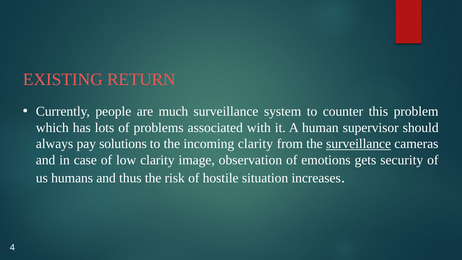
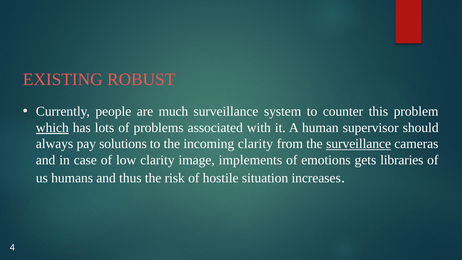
RETURN: RETURN -> ROBUST
which underline: none -> present
observation: observation -> implements
security: security -> libraries
